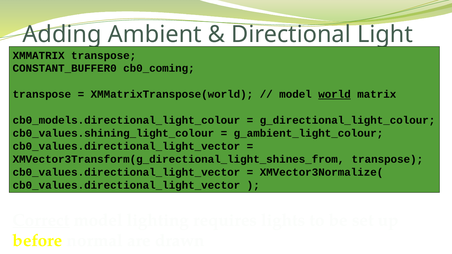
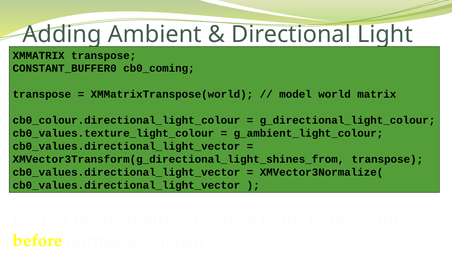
world underline: present -> none
cb0_models.directional_light_colour: cb0_models.directional_light_colour -> cb0_colour.directional_light_colour
cb0_values.shining_light_colour: cb0_values.shining_light_colour -> cb0_values.texture_light_colour
